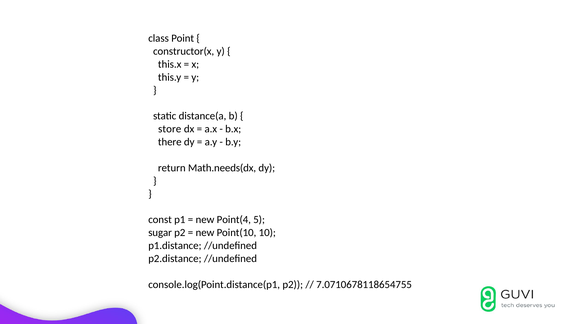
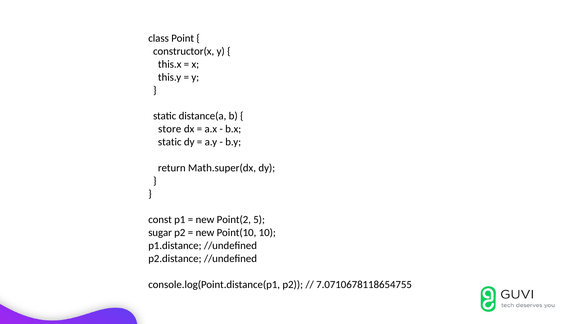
there at (170, 142): there -> static
Math.needs(dx: Math.needs(dx -> Math.super(dx
Point(4: Point(4 -> Point(2
